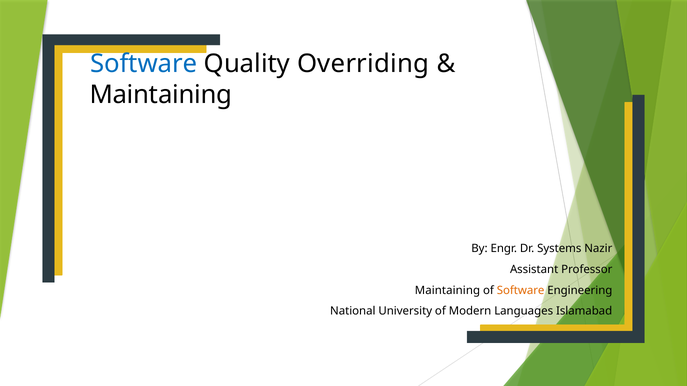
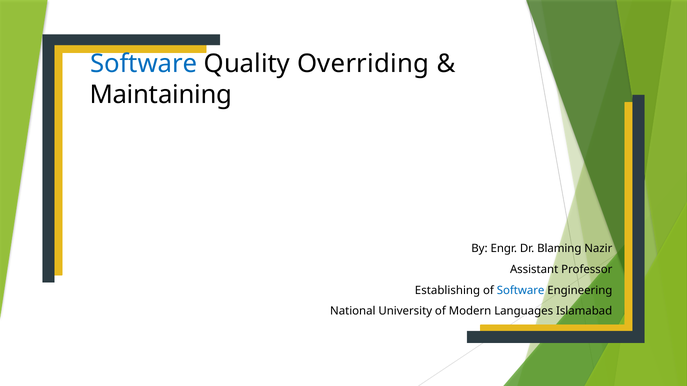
Systems: Systems -> Blaming
Maintaining at (447, 291): Maintaining -> Establishing
Software at (521, 291) colour: orange -> blue
